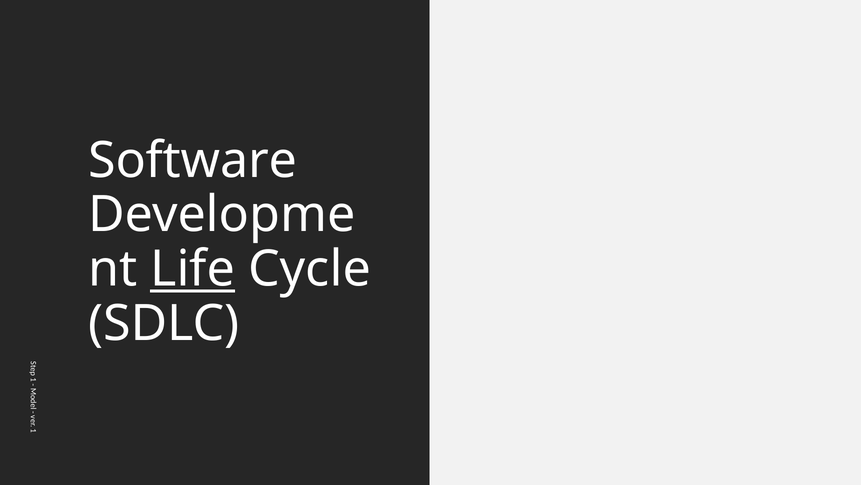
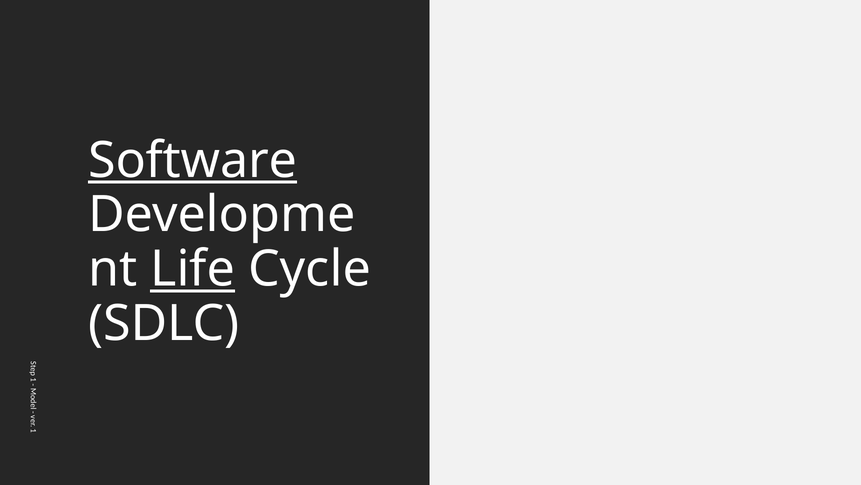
Software underline: none -> present
